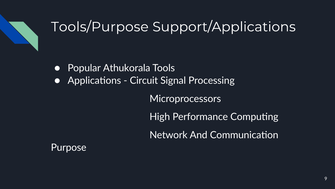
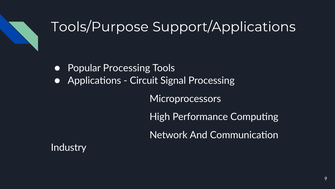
Popular Athukorala: Athukorala -> Processing
Purpose: Purpose -> Industry
